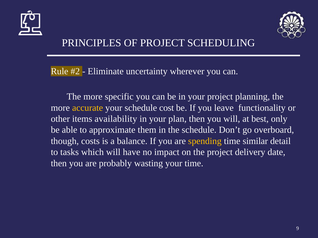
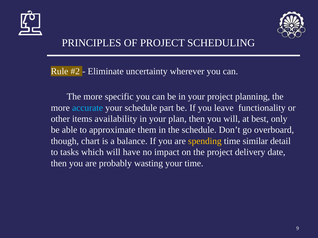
accurate colour: yellow -> light blue
cost: cost -> part
costs: costs -> chart
